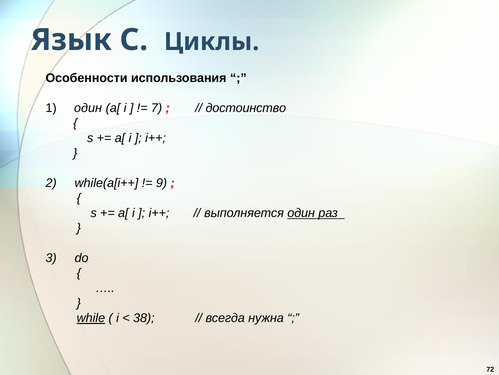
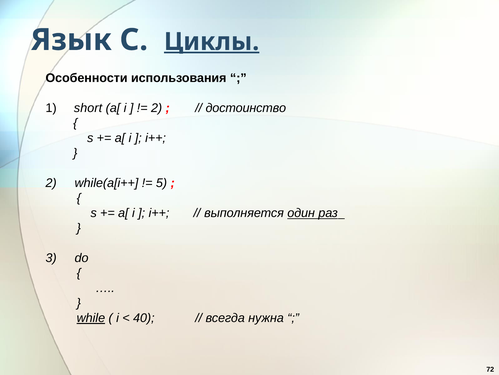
Циклы underline: none -> present
1 один: один -> short
7 at (157, 108): 7 -> 2
9: 9 -> 5
38: 38 -> 40
